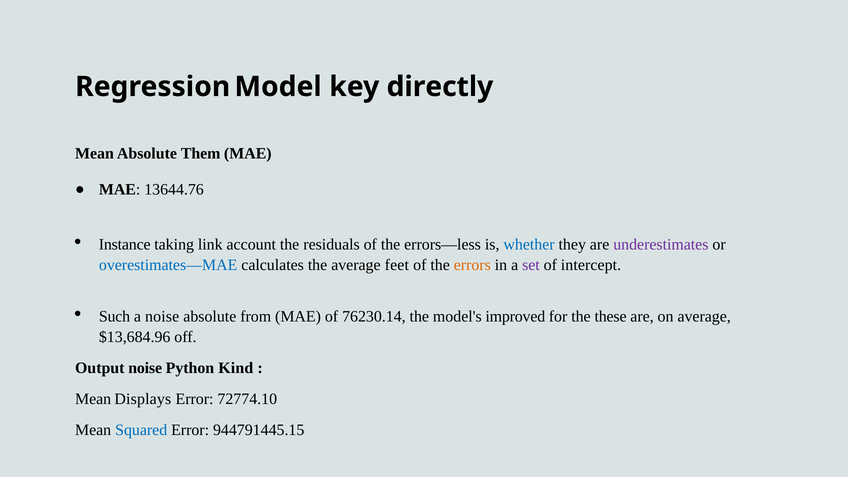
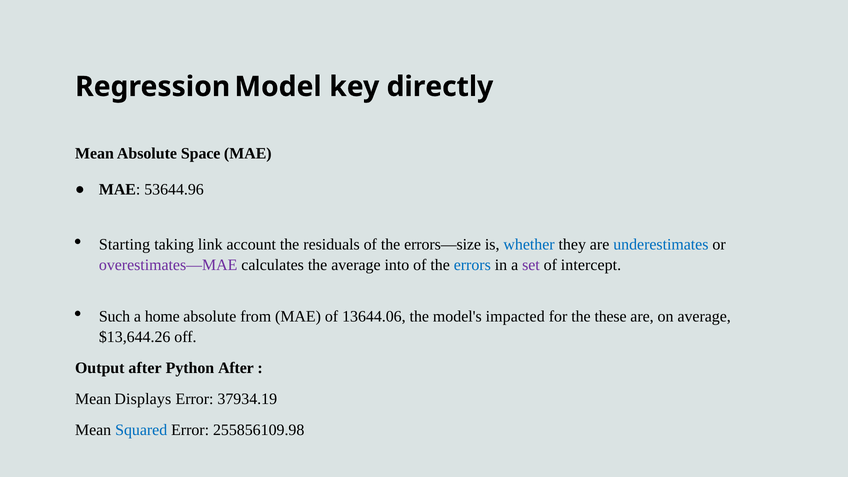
Them: Them -> Space
13644.76: 13644.76 -> 53644.96
Instance: Instance -> Starting
errors—less: errors—less -> errors—size
underestimates colour: purple -> blue
overestimates—MAE colour: blue -> purple
feet: feet -> into
errors colour: orange -> blue
a noise: noise -> home
76230.14: 76230.14 -> 13644.06
improved: improved -> impacted
$13,684.96: $13,684.96 -> $13,644.26
Output noise: noise -> after
Python Kind: Kind -> After
72774.10: 72774.10 -> 37934.19
944791445.15: 944791445.15 -> 255856109.98
